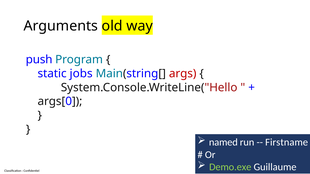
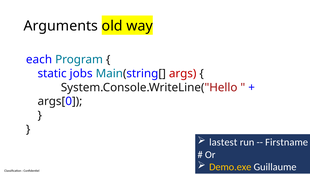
push: push -> each
named: named -> lastest
Demo.exe colour: light green -> yellow
